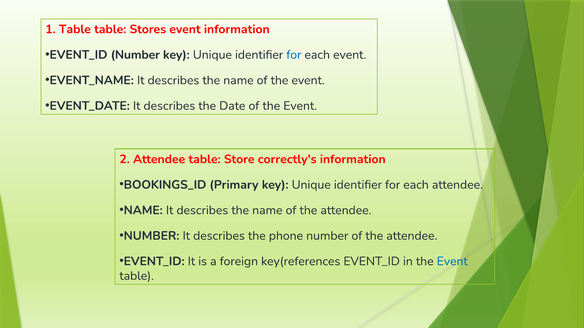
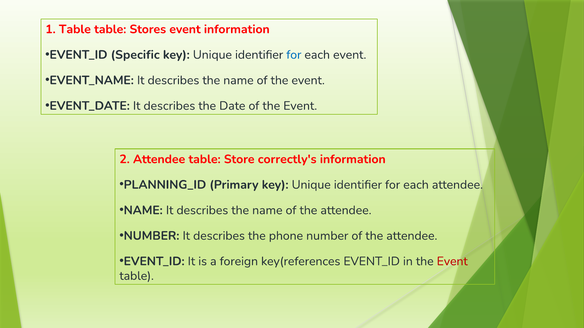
EVENT_ID Number: Number -> Specific
BOOKINGS_ID: BOOKINGS_ID -> PLANNING_ID
Event at (452, 262) colour: blue -> red
